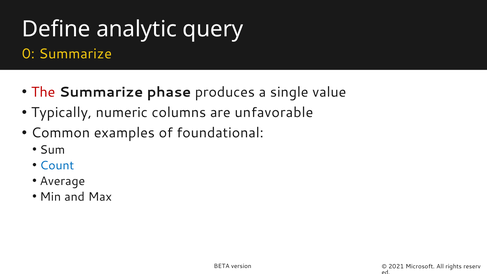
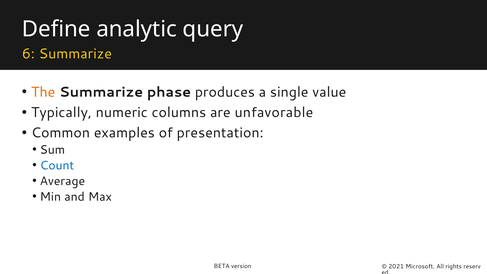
0: 0 -> 6
The colour: red -> orange
foundational: foundational -> presentation
